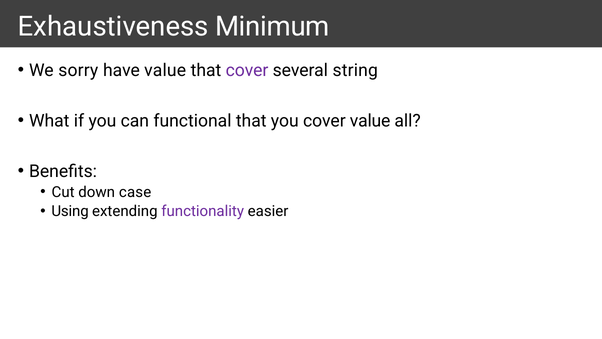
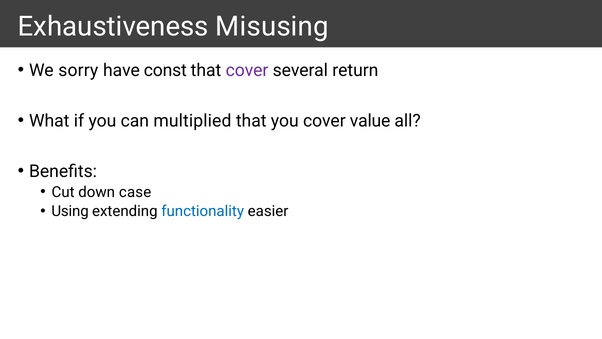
Minimum: Minimum -> Misusing
have value: value -> const
string: string -> return
functional: functional -> multiplied
functionality colour: purple -> blue
